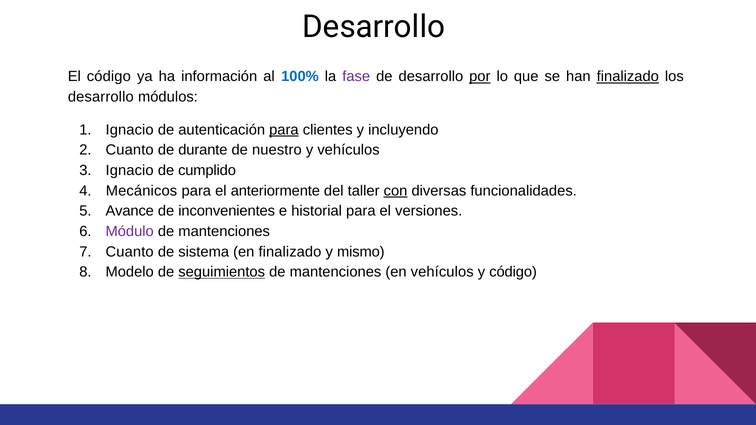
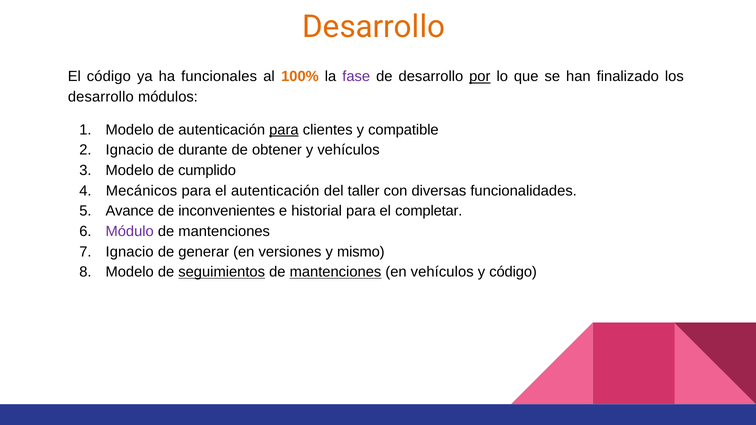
Desarrollo at (374, 27) colour: black -> orange
información: información -> funcionales
100% colour: blue -> orange
finalizado at (628, 77) underline: present -> none
Ignacio at (130, 130): Ignacio -> Modelo
incluyendo: incluyendo -> compatible
Cuanto at (130, 150): Cuanto -> Ignacio
nuestro: nuestro -> obtener
Ignacio at (130, 171): Ignacio -> Modelo
el anteriormente: anteriormente -> autenticación
con underline: present -> none
versiones: versiones -> completar
Cuanto at (130, 252): Cuanto -> Ignacio
sistema: sistema -> generar
en finalizado: finalizado -> versiones
mantenciones at (335, 272) underline: none -> present
